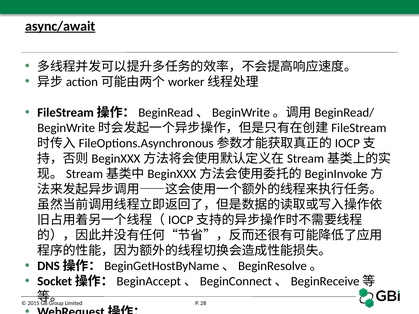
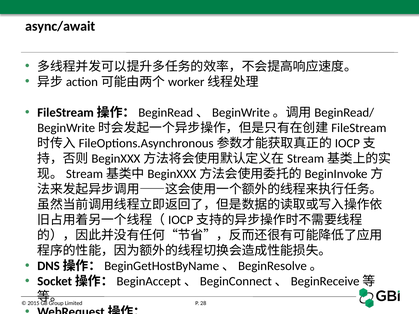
async/await underline: present -> none
